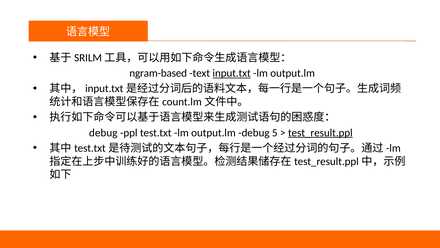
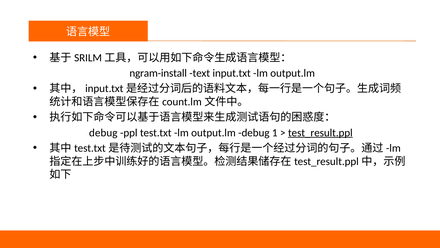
ngram-based: ngram-based -> ngram-install
input.txt underline: present -> none
5: 5 -> 1
